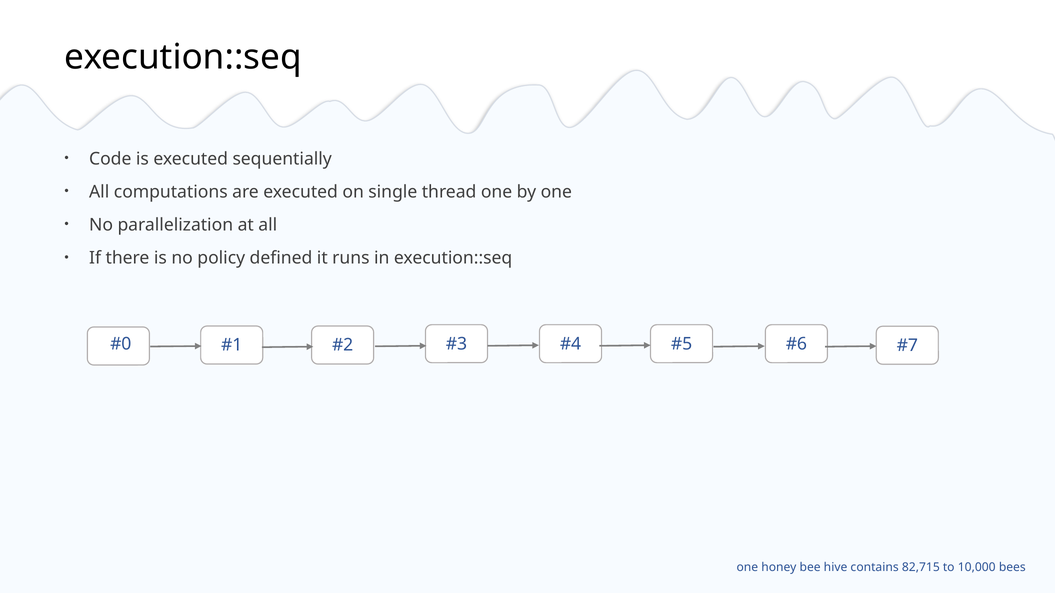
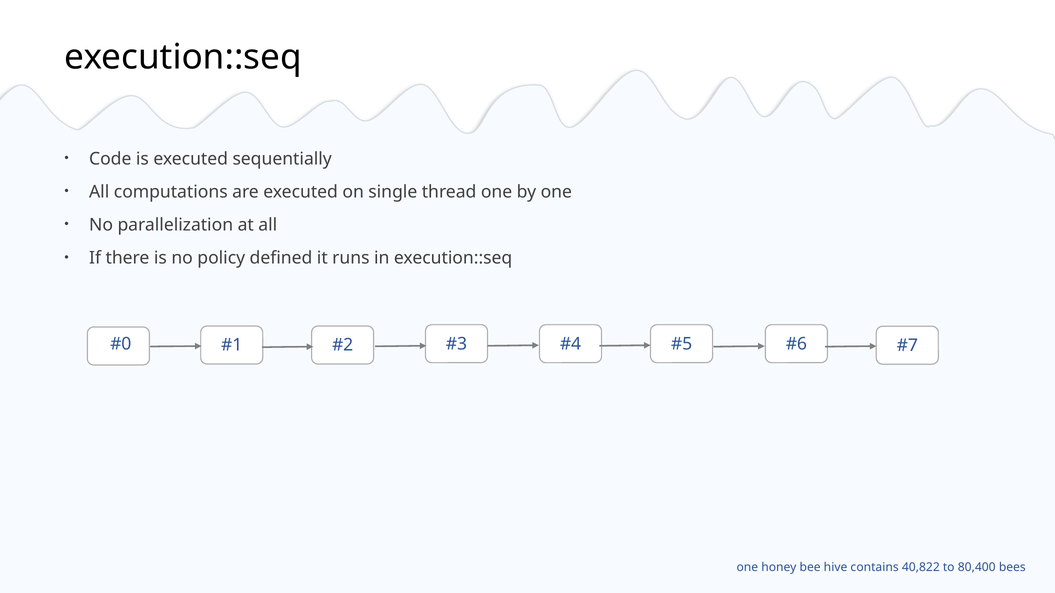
82,715: 82,715 -> 40,822
10,000: 10,000 -> 80,400
